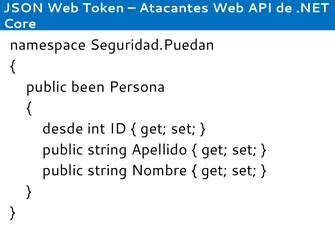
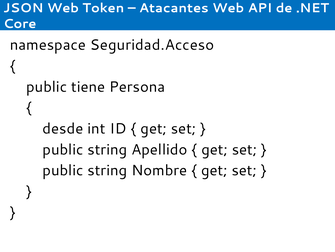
Seguridad.Puedan: Seguridad.Puedan -> Seguridad.Acceso
been: been -> tiene
